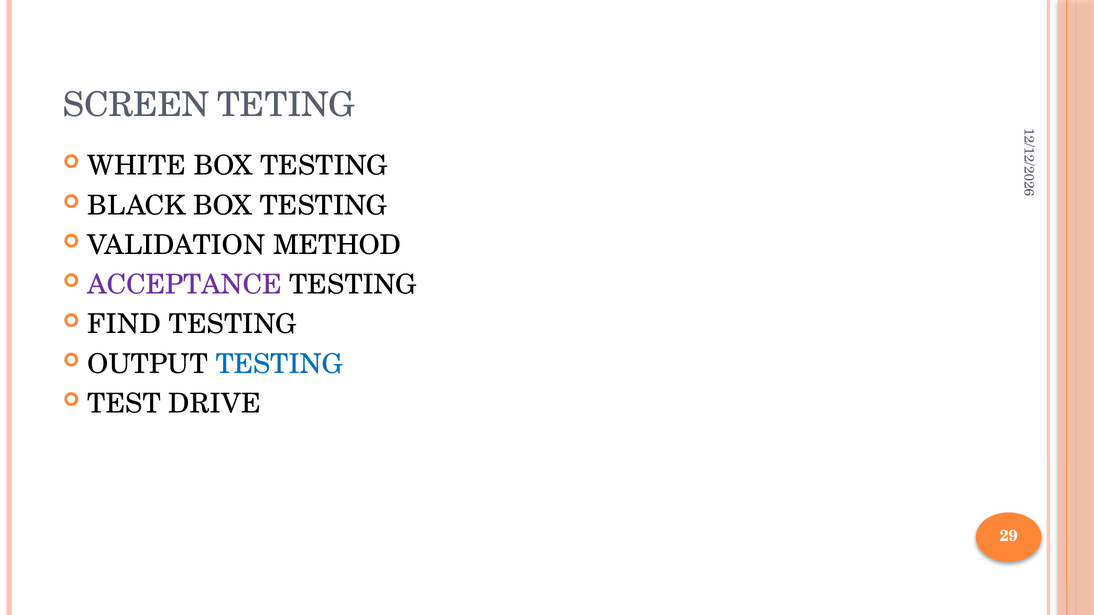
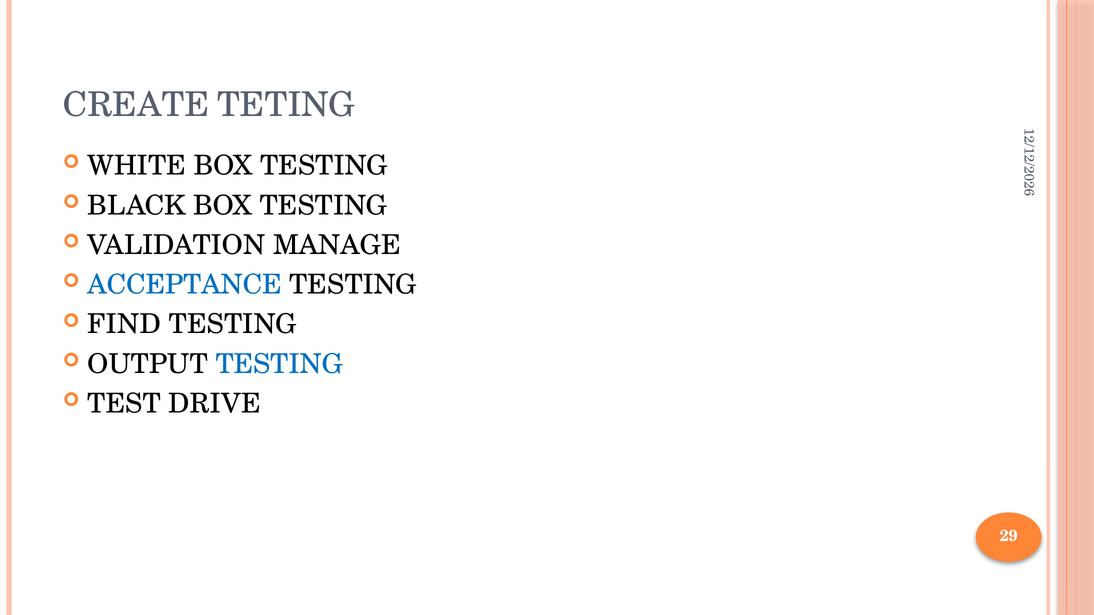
SCREEN: SCREEN -> CREATE
METHOD: METHOD -> MANAGE
ACCEPTANCE colour: purple -> blue
